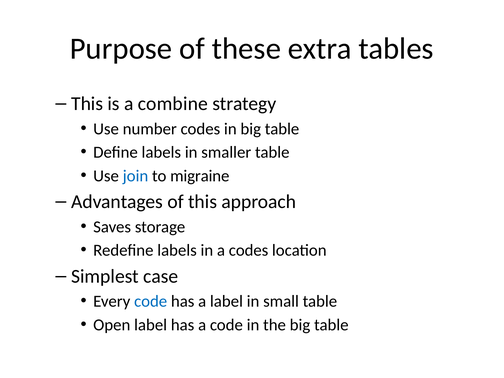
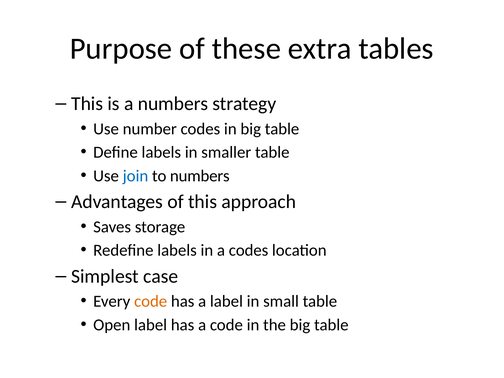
a combine: combine -> numbers
to migraine: migraine -> numbers
code at (151, 301) colour: blue -> orange
